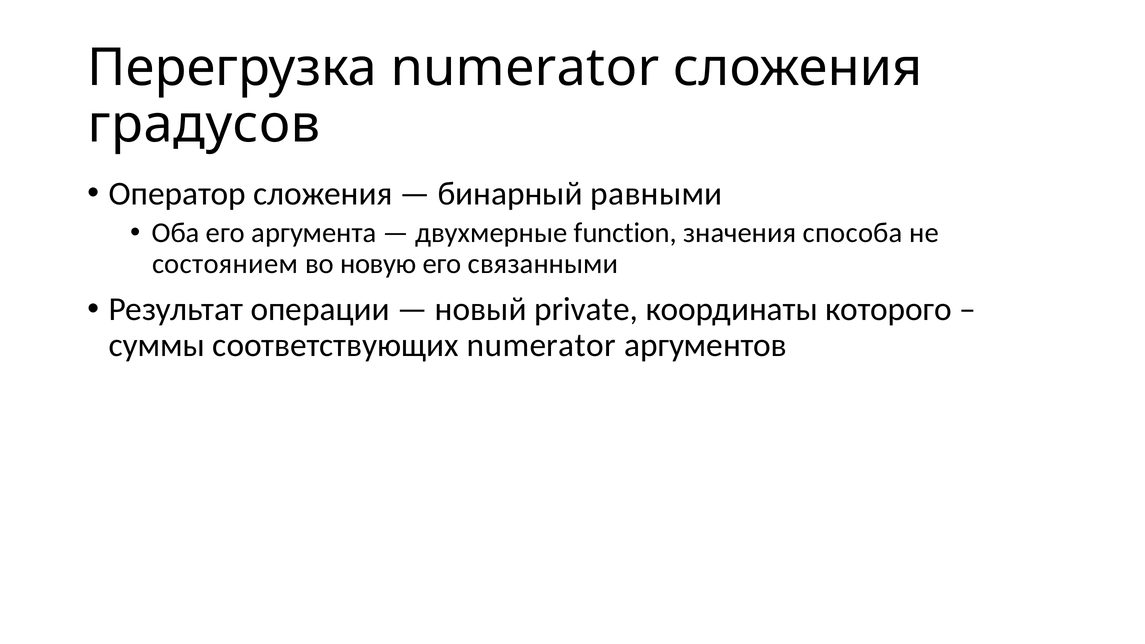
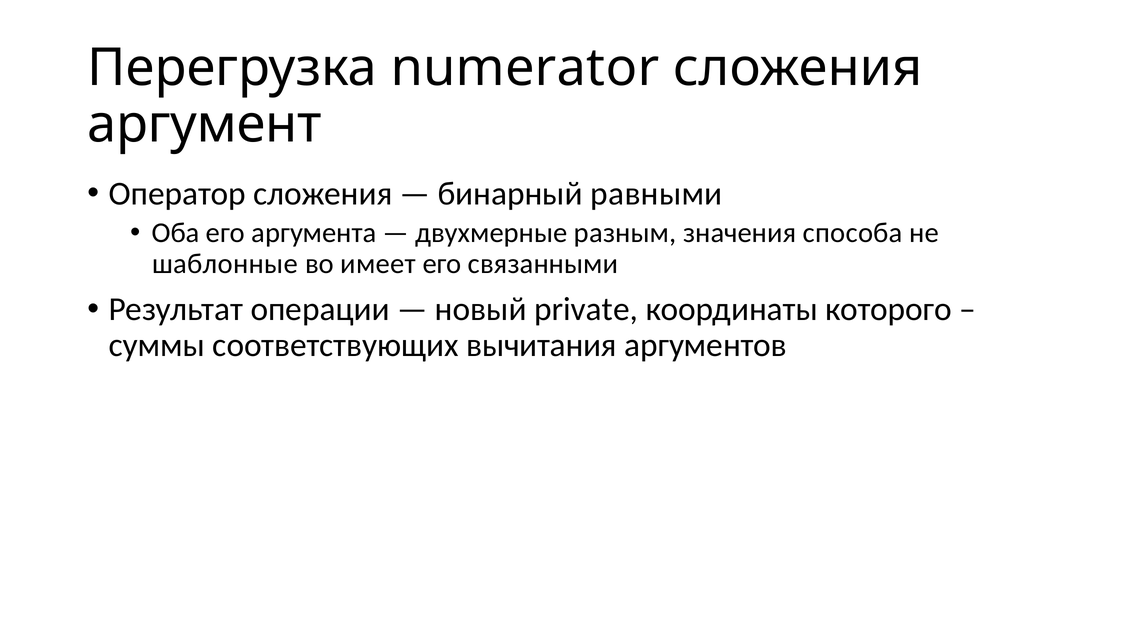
градусов: градусов -> аргумент
function: function -> разным
состоянием: состоянием -> шаблонные
новую: новую -> имеет
соответствующих numerator: numerator -> вычитания
